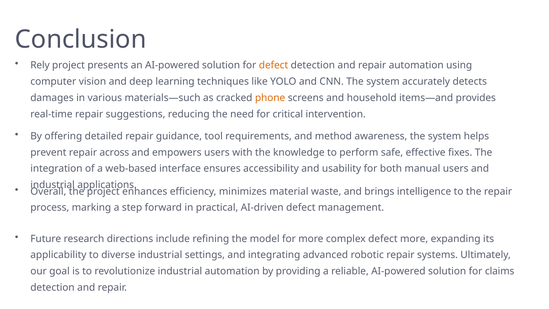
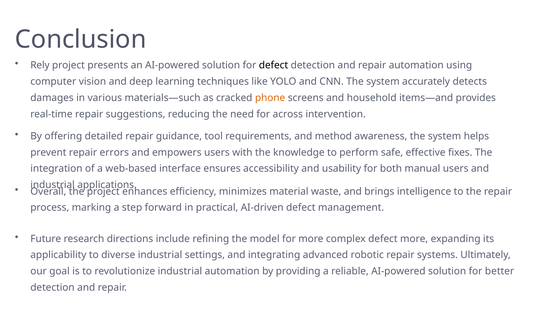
defect at (274, 65) colour: orange -> black
critical: critical -> across
across: across -> errors
claims: claims -> better
